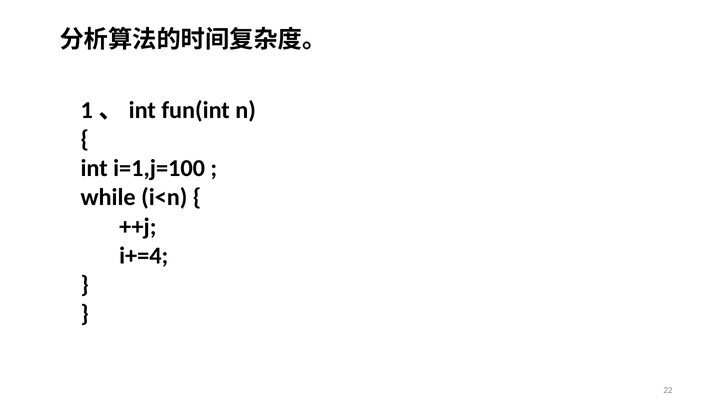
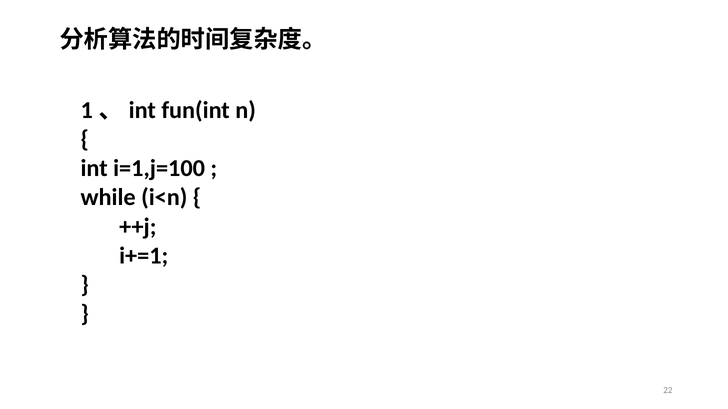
i+=4: i+=4 -> i+=1
